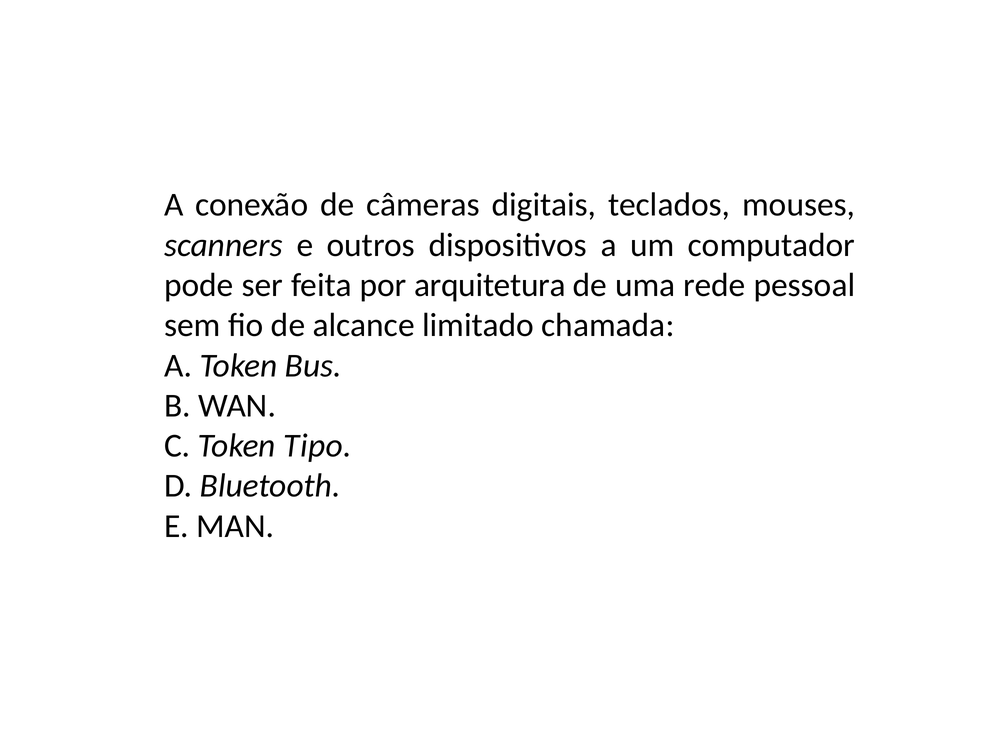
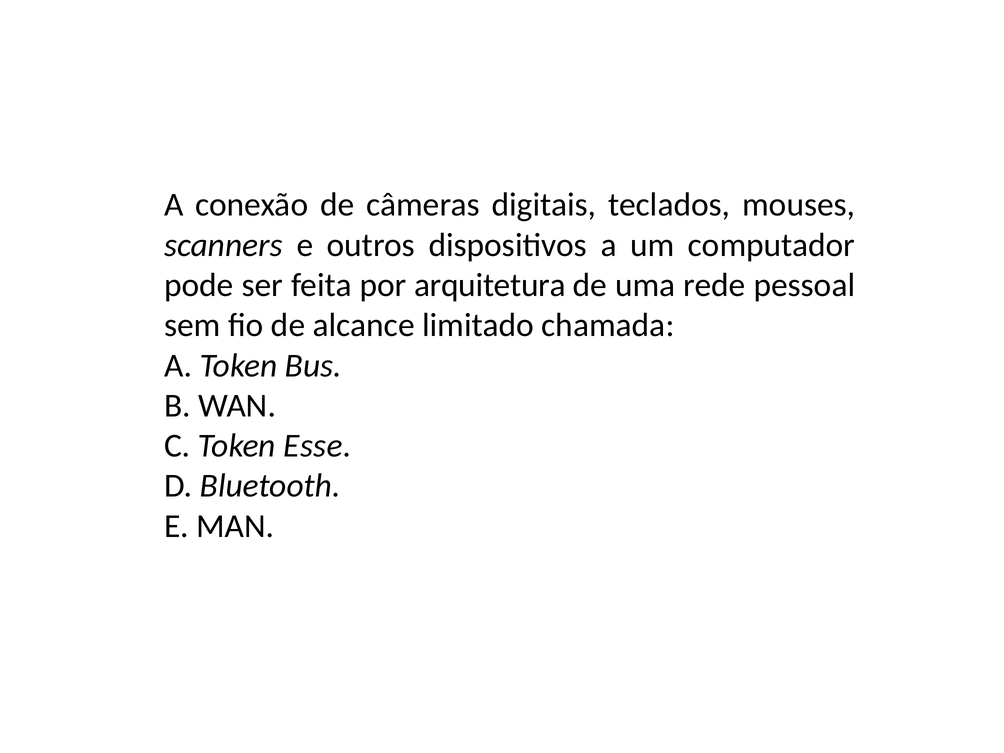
Tipo: Tipo -> Esse
